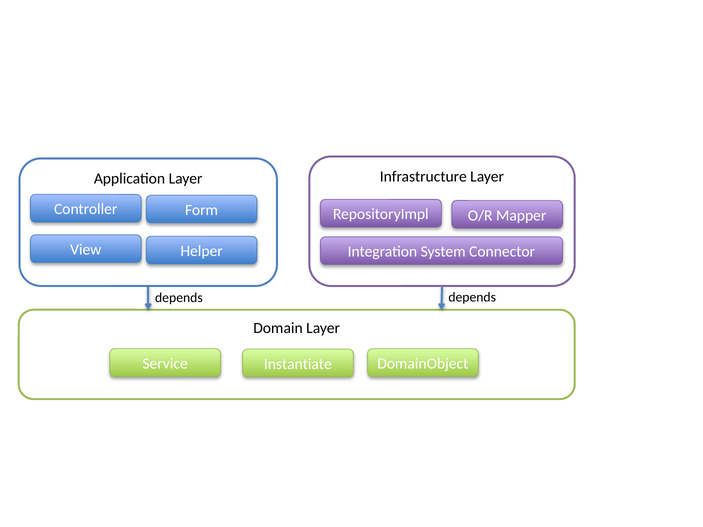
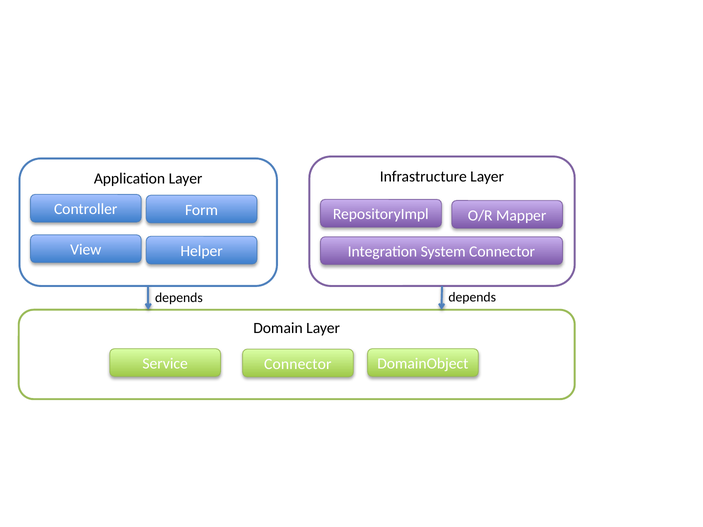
Instantiate at (298, 364): Instantiate -> Connector
